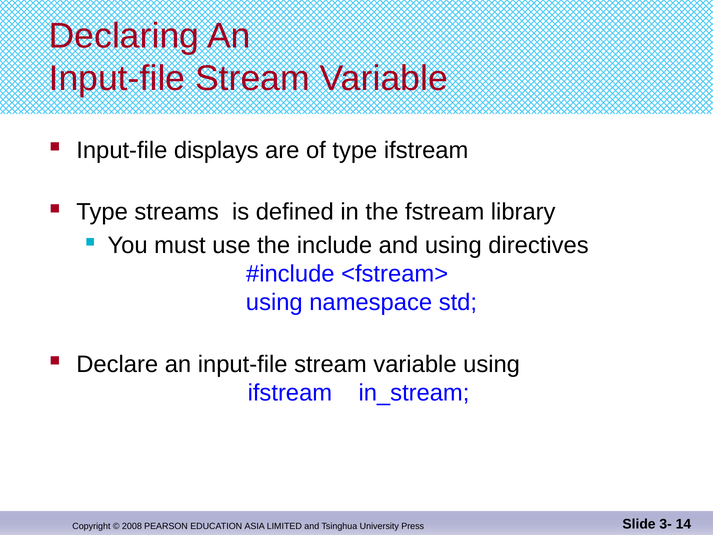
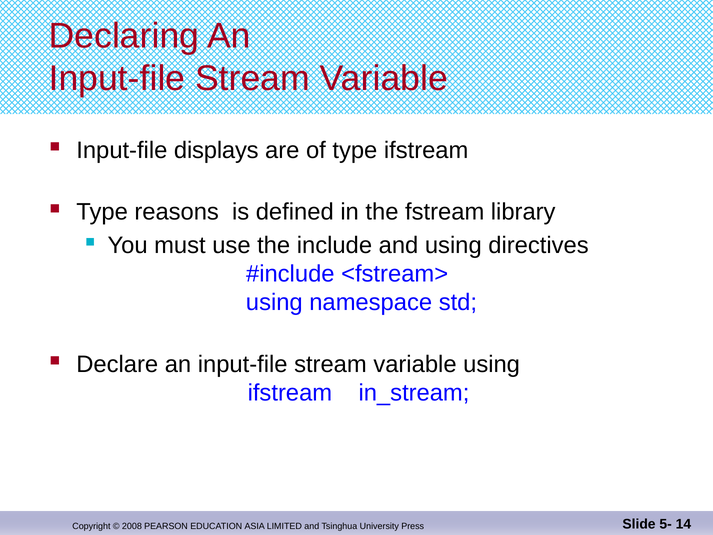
streams: streams -> reasons
3-: 3- -> 5-
